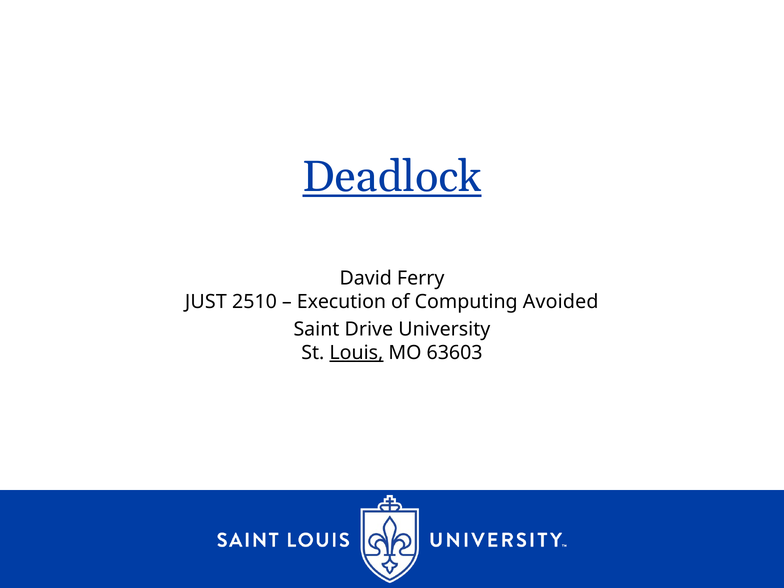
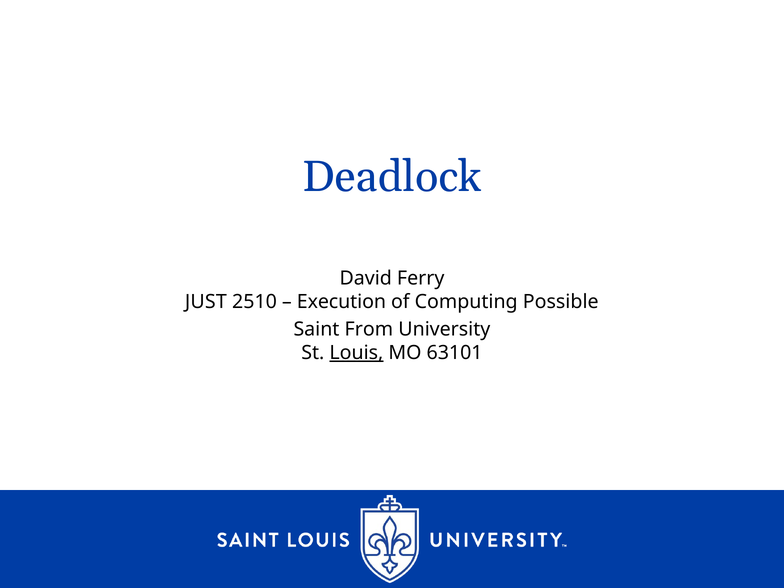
Deadlock underline: present -> none
Avoided: Avoided -> Possible
Drive: Drive -> From
63603: 63603 -> 63101
